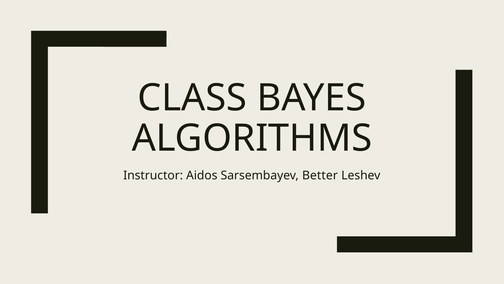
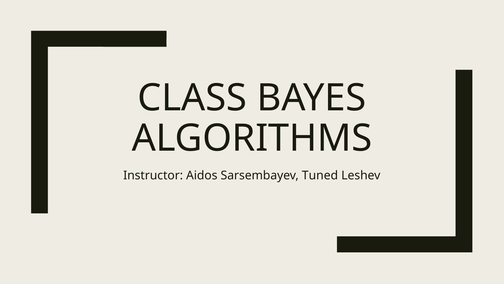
Better: Better -> Tuned
